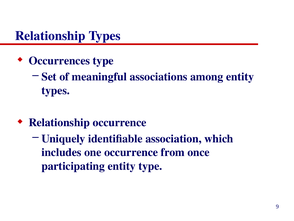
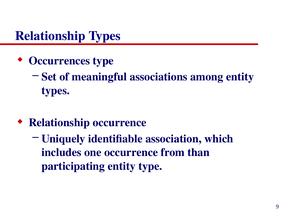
once: once -> than
